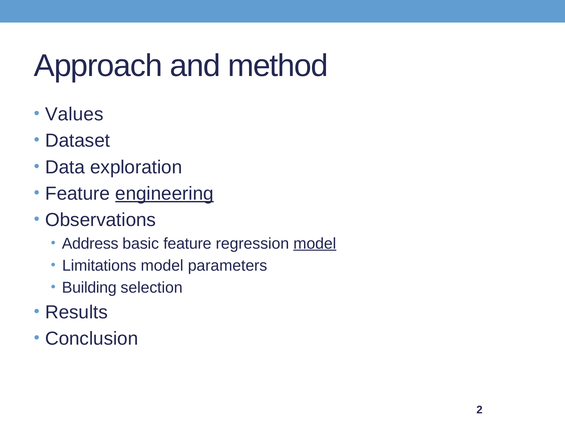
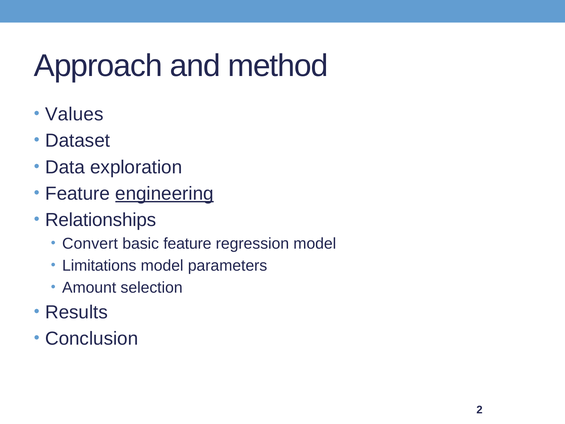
Observations: Observations -> Relationships
Address: Address -> Convert
model at (315, 243) underline: present -> none
Building: Building -> Amount
